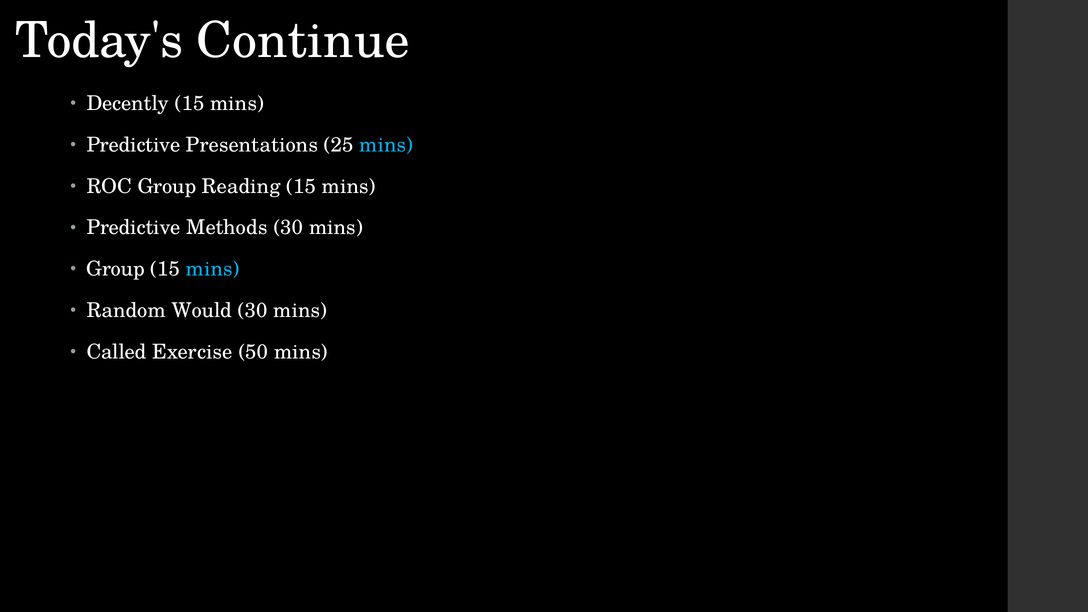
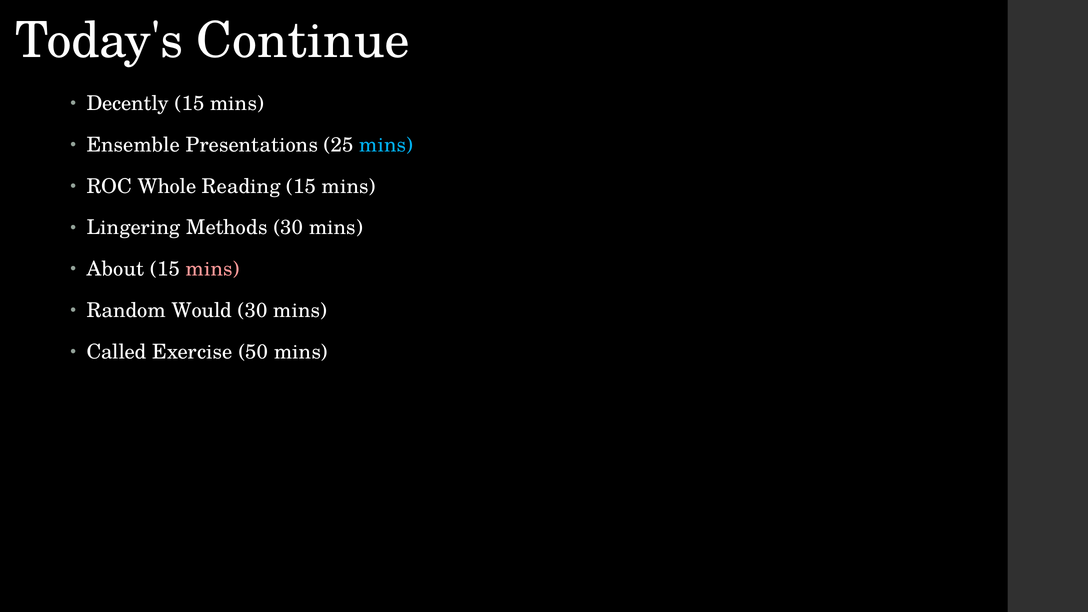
Predictive at (133, 145): Predictive -> Ensemble
ROC Group: Group -> Whole
Predictive at (134, 228): Predictive -> Lingering
Group at (116, 269): Group -> About
mins at (213, 269) colour: light blue -> pink
